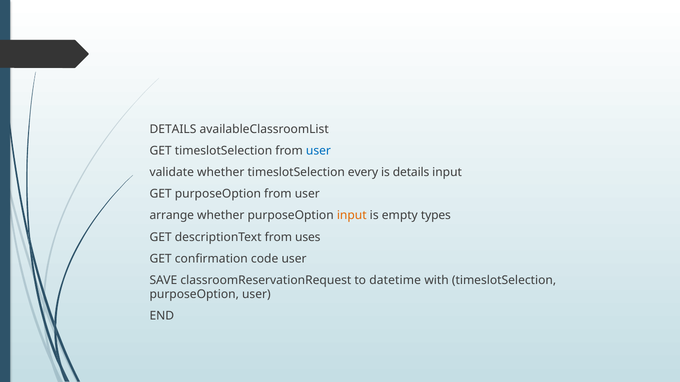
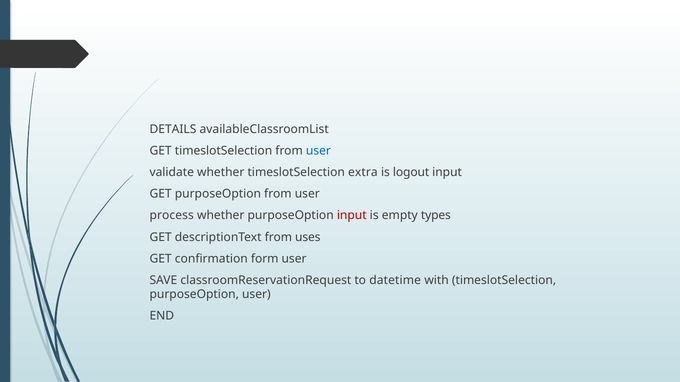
every: every -> extra
is details: details -> logout
arrange: arrange -> process
input at (352, 216) colour: orange -> red
code: code -> form
